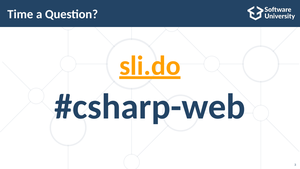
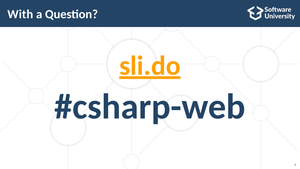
Time: Time -> With
